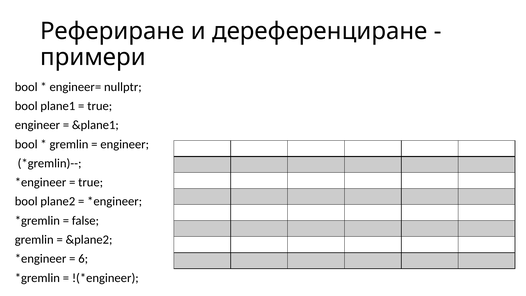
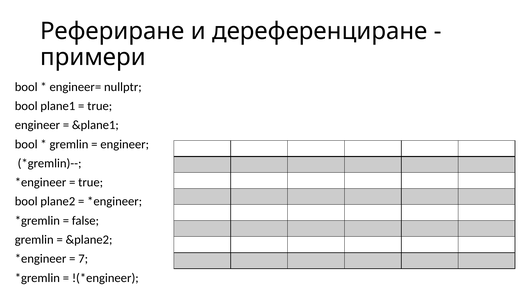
6: 6 -> 7
